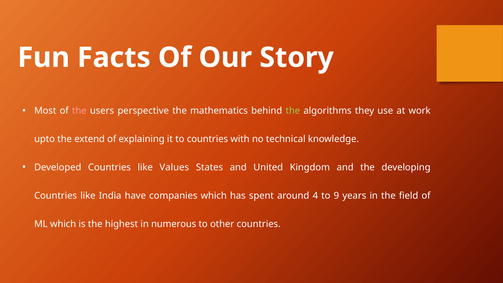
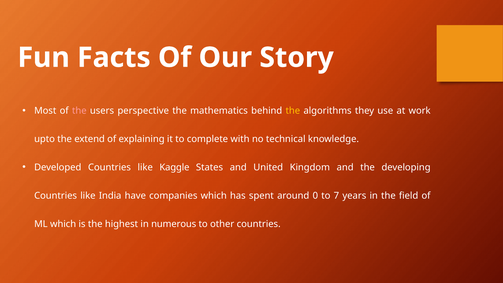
the at (293, 111) colour: light green -> yellow
to countries: countries -> complete
Values: Values -> Kaggle
4: 4 -> 0
9: 9 -> 7
